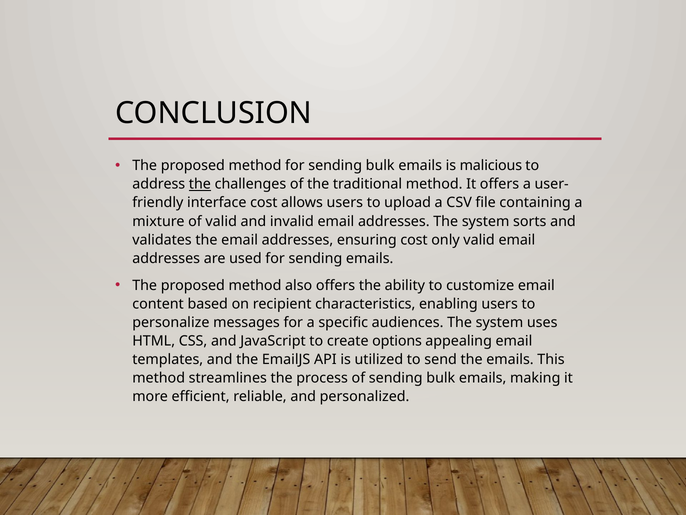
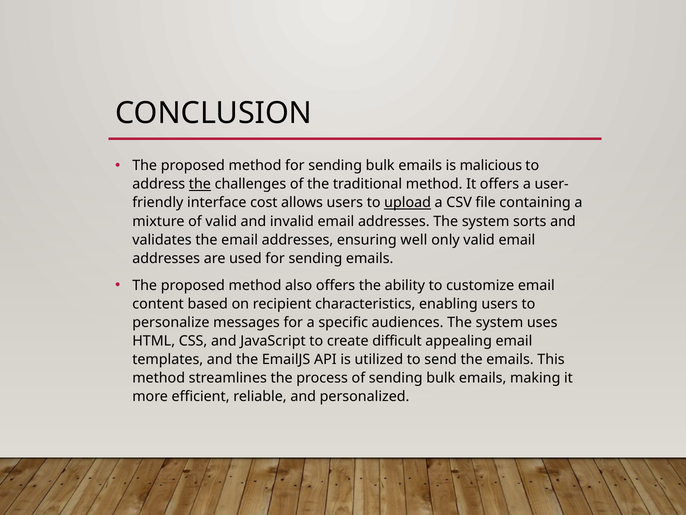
upload underline: none -> present
ensuring cost: cost -> well
options: options -> difficult
